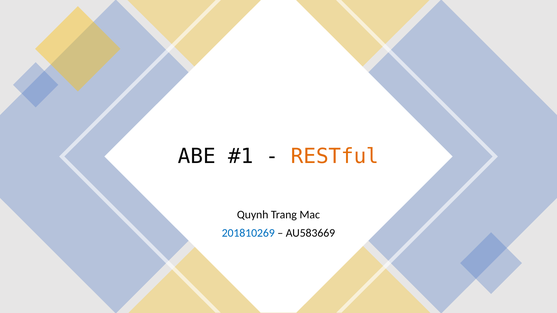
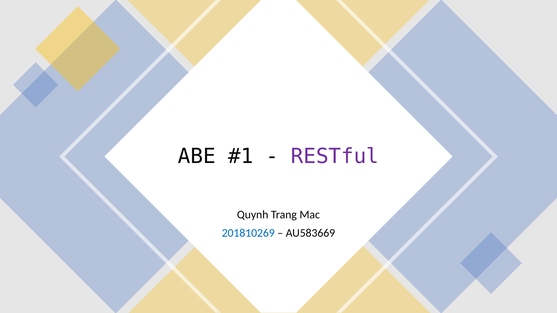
RESTful colour: orange -> purple
